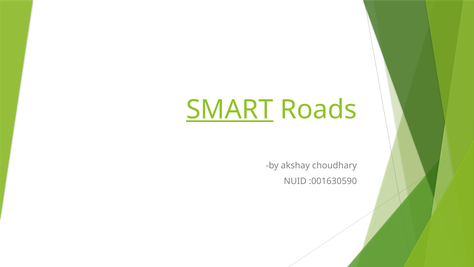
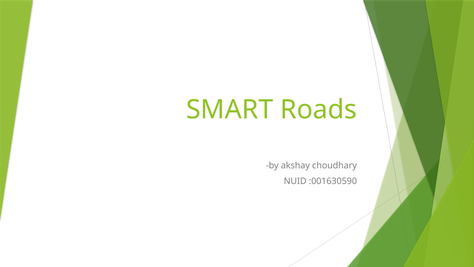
SMART underline: present -> none
